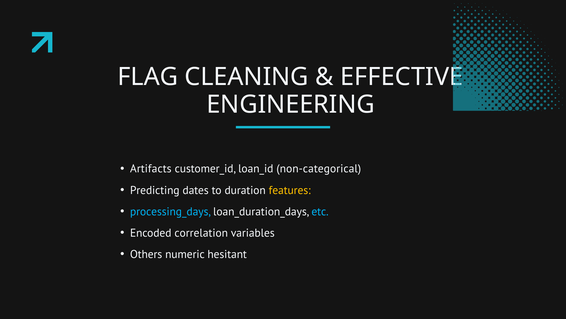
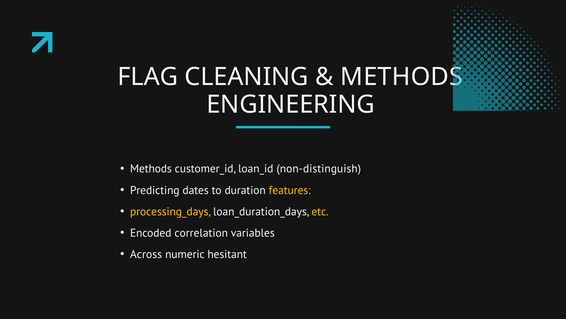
EFFECTIVE at (402, 77): EFFECTIVE -> METHODS
Artifacts at (151, 169): Artifacts -> Methods
non-categorical: non-categorical -> non-distinguish
processing_days colour: light blue -> yellow
etc colour: light blue -> yellow
Others: Others -> Across
